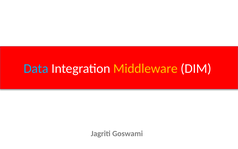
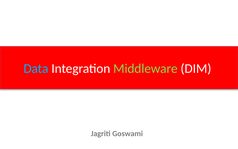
Middleware colour: yellow -> light green
